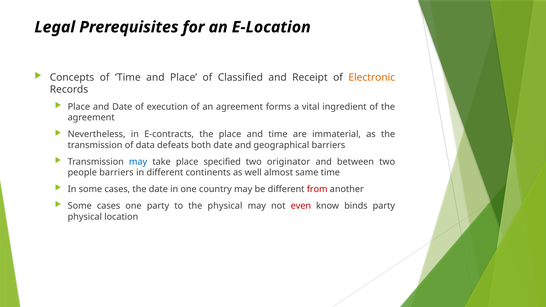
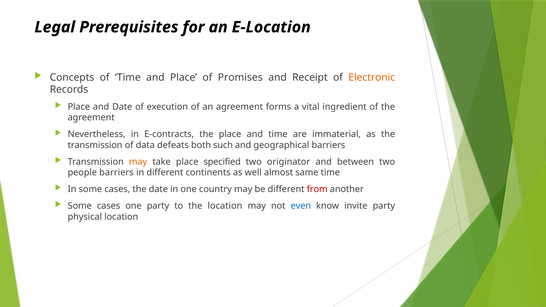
Classified: Classified -> Promises
both date: date -> such
may at (138, 162) colour: blue -> orange
the physical: physical -> location
even colour: red -> blue
binds: binds -> invite
